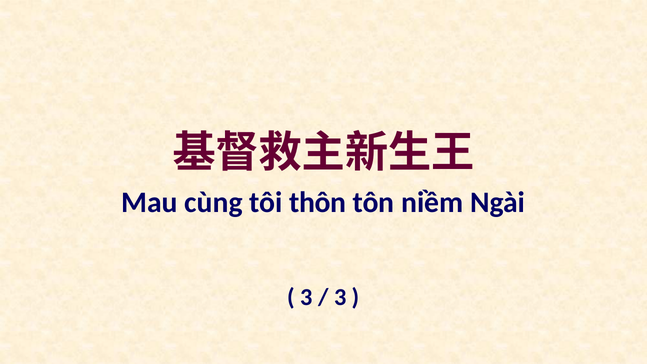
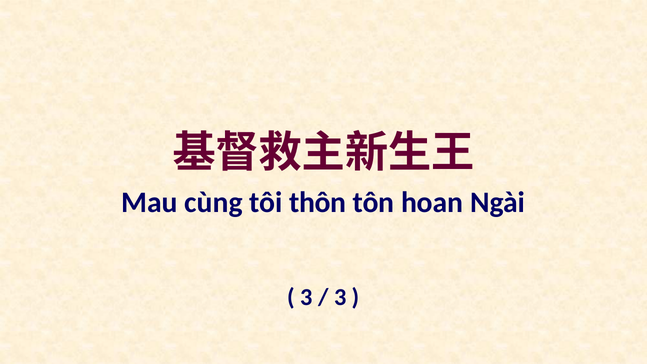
niềm: niềm -> hoan
